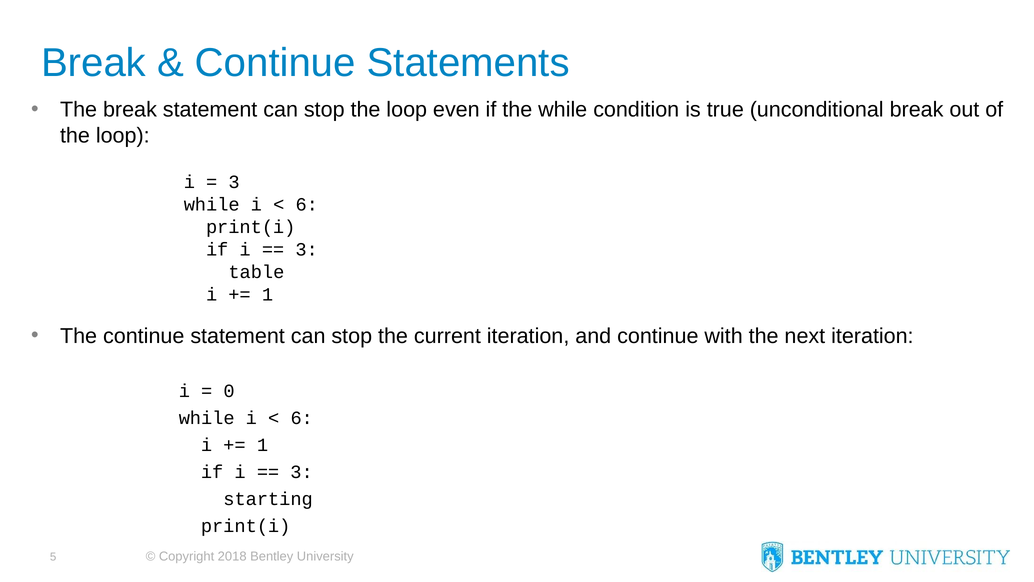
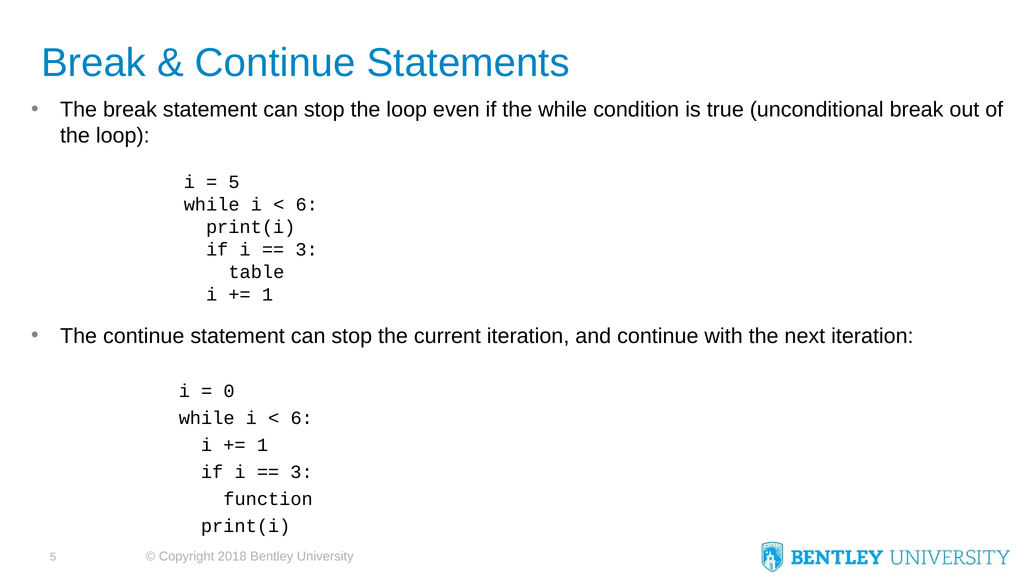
3 at (234, 182): 3 -> 5
starting: starting -> function
